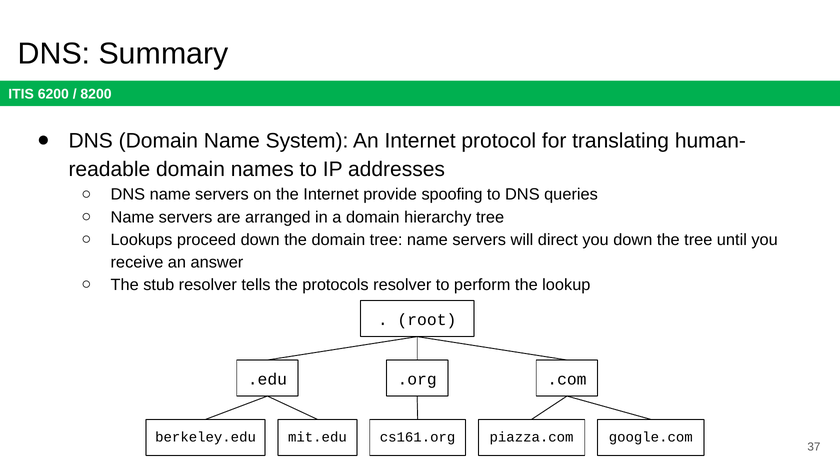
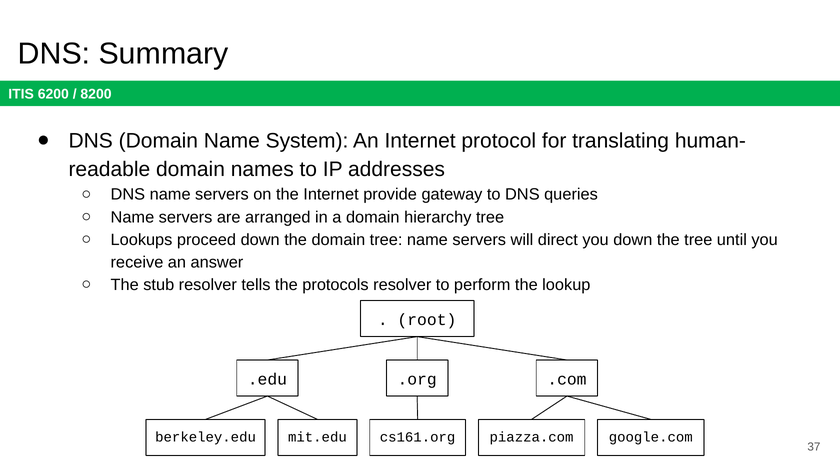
spoofing: spoofing -> gateway
